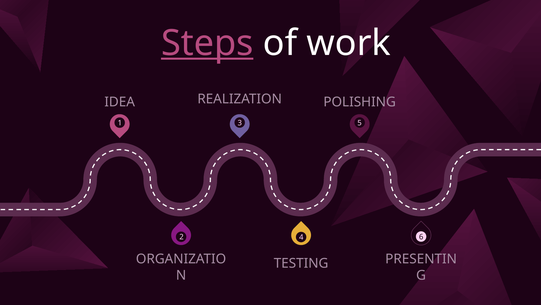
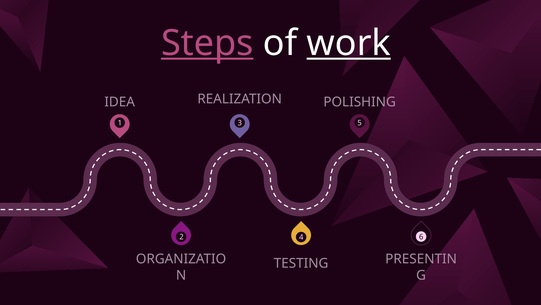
work underline: none -> present
